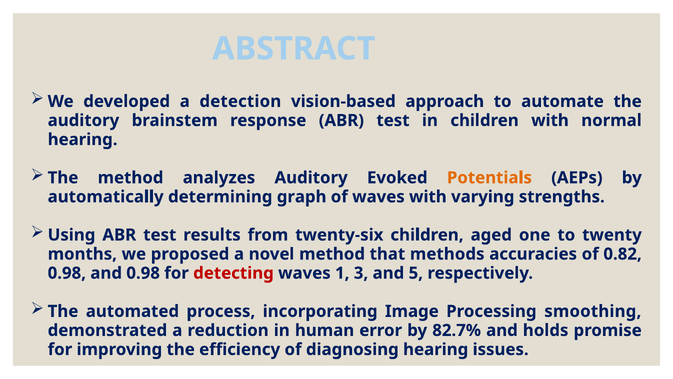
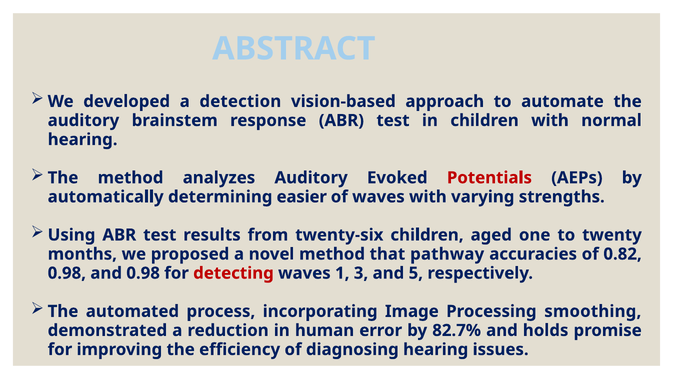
Potentials colour: orange -> red
graph: graph -> easier
methods: methods -> pathway
